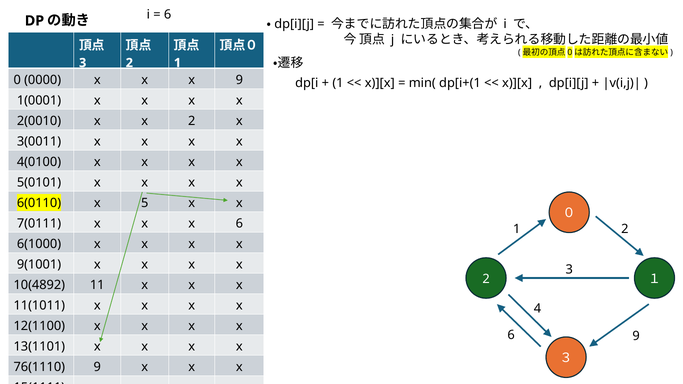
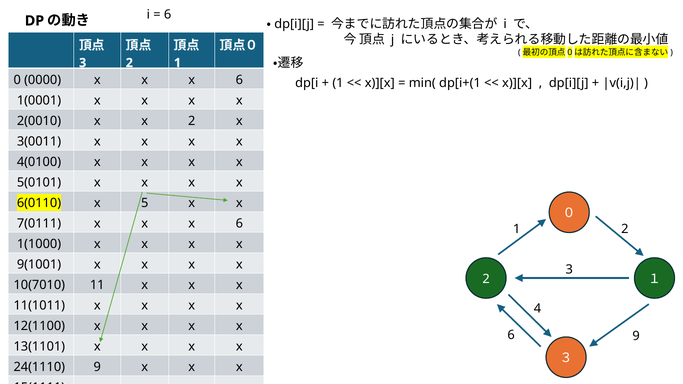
9 at (239, 80): 9 -> 6
6(1000: 6(1000 -> 1(1000
10(4892: 10(4892 -> 10(7010
76(1110: 76(1110 -> 24(1110
